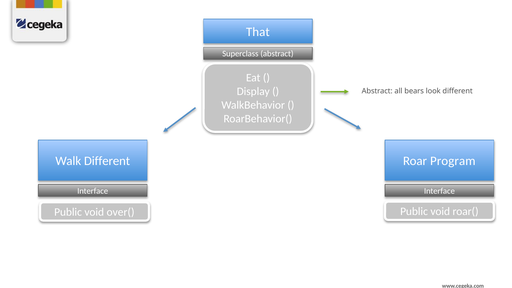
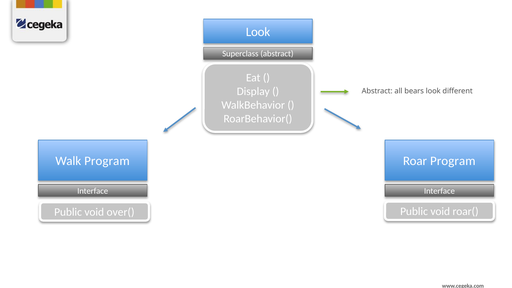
That at (258, 32): That -> Look
Walk Different: Different -> Program
